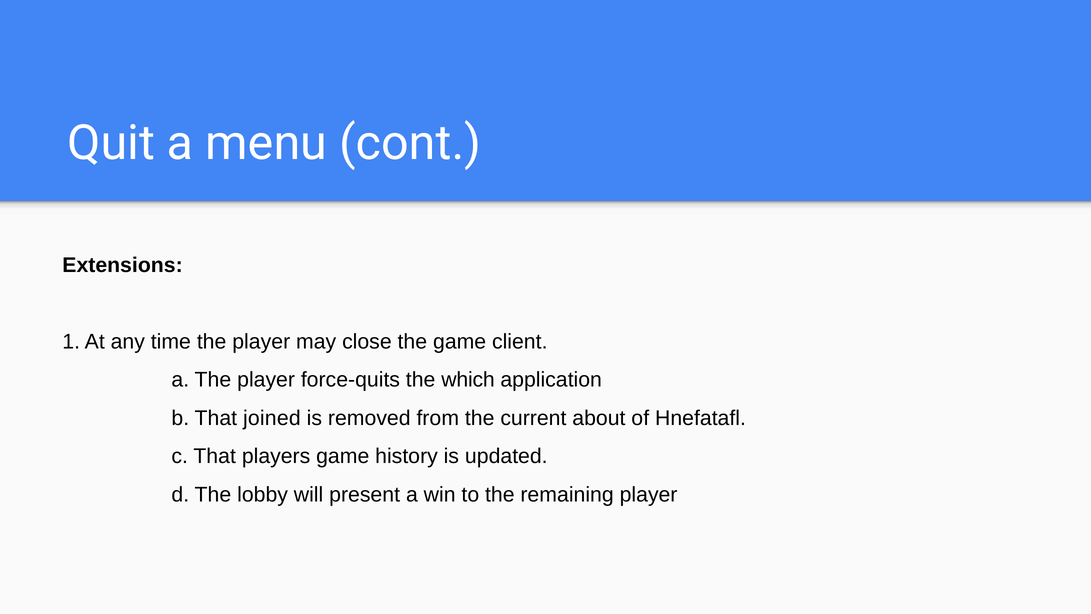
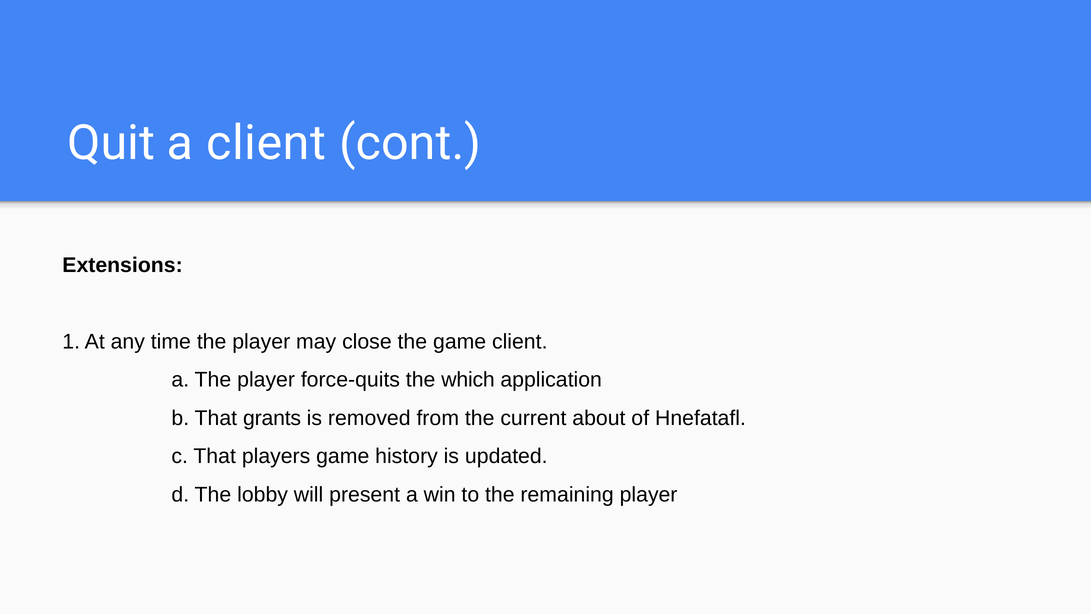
a menu: menu -> client
joined: joined -> grants
